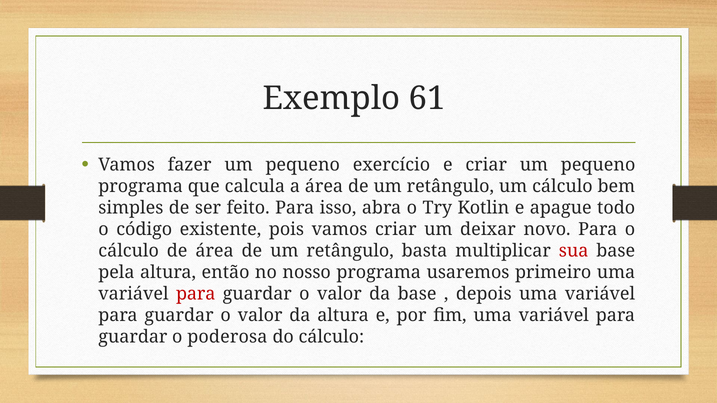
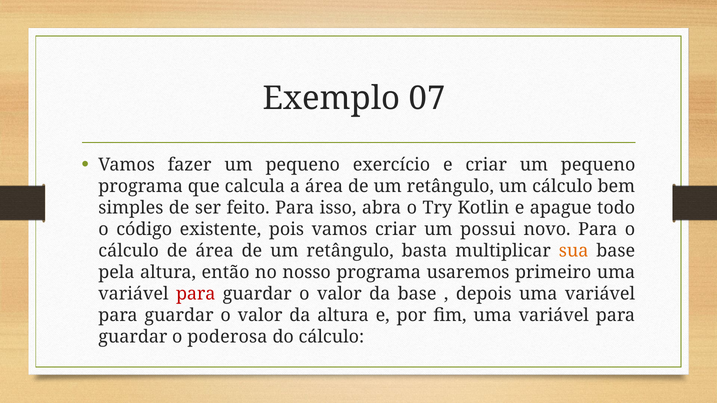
61: 61 -> 07
deixar: deixar -> possui
sua colour: red -> orange
